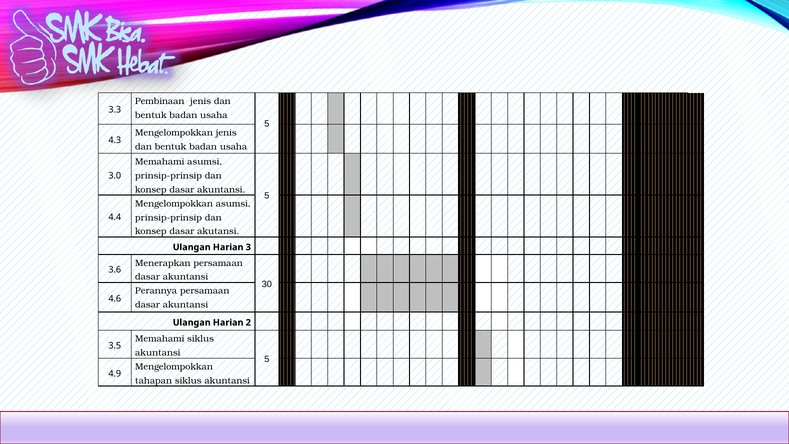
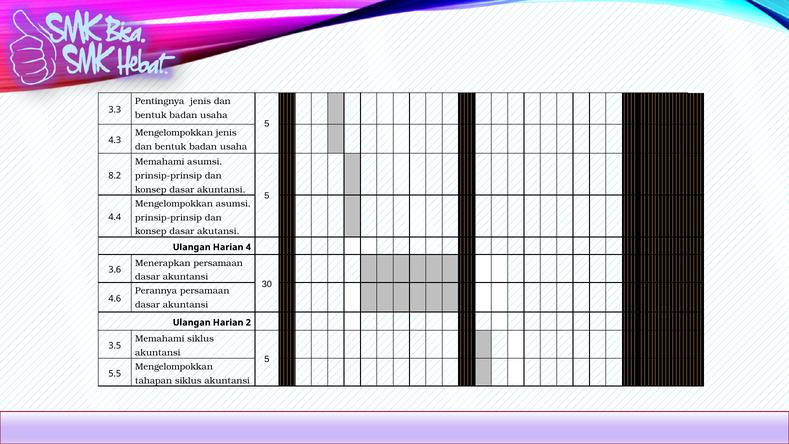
Pembinaan: Pembinaan -> Pentingnya
3.0: 3.0 -> 8.2
3: 3 -> 4
4.9: 4.9 -> 5.5
